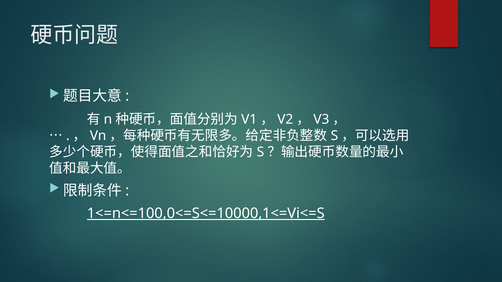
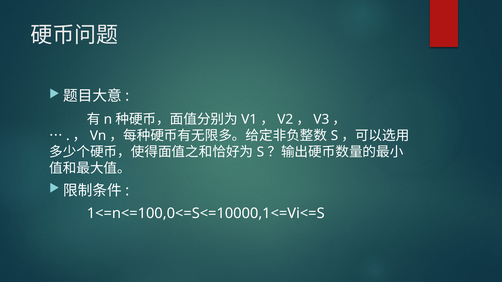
1<=n<=100,0<=S<=10000,1<=Vi<=S underline: present -> none
